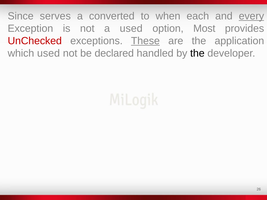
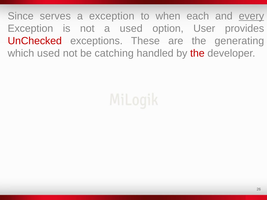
a converted: converted -> exception
Most: Most -> User
These underline: present -> none
application: application -> generating
declared: declared -> catching
the at (197, 53) colour: black -> red
